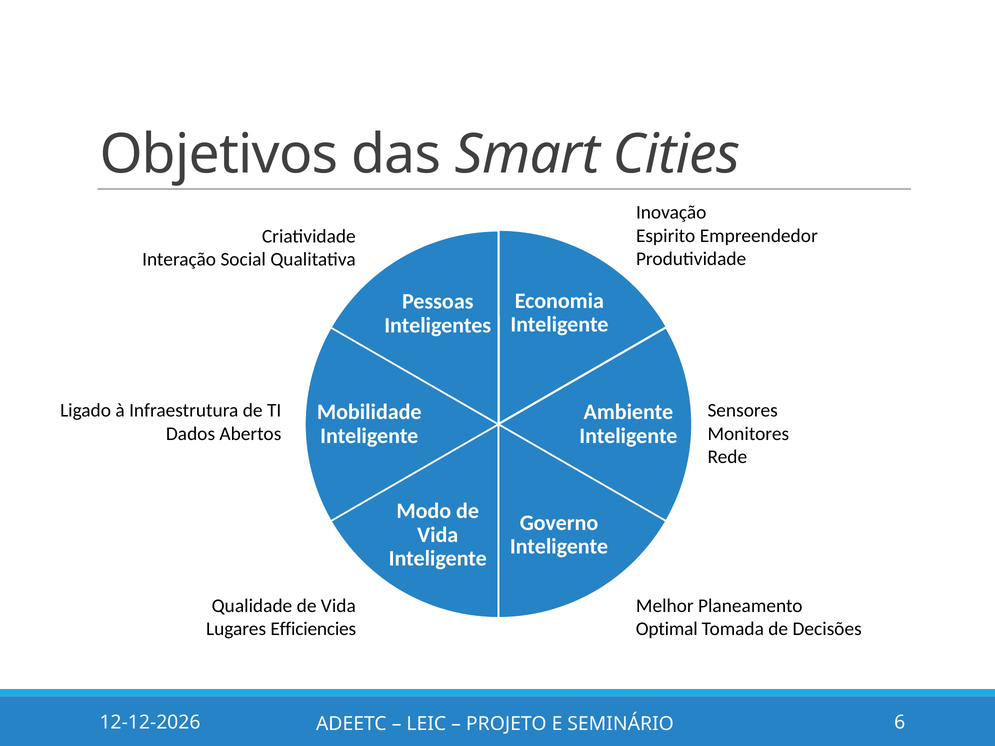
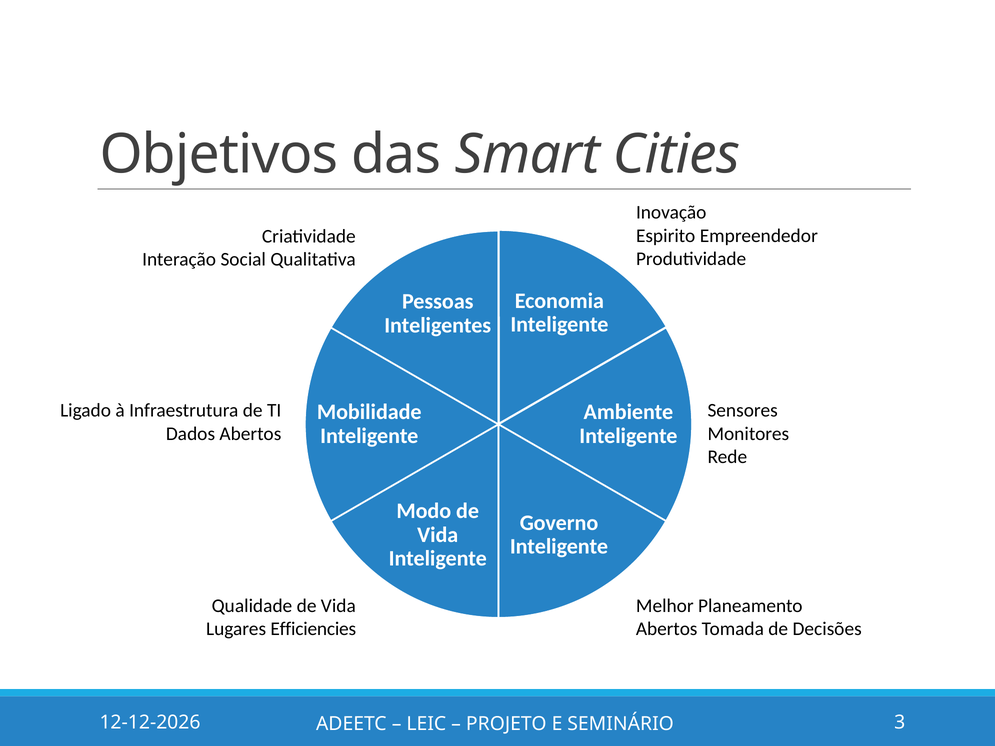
Optimal at (667, 629): Optimal -> Abertos
6: 6 -> 3
